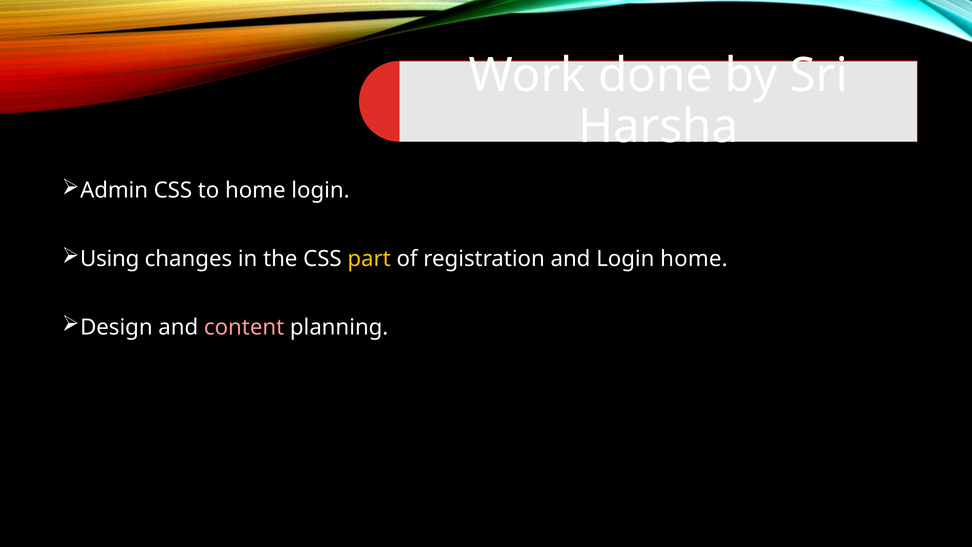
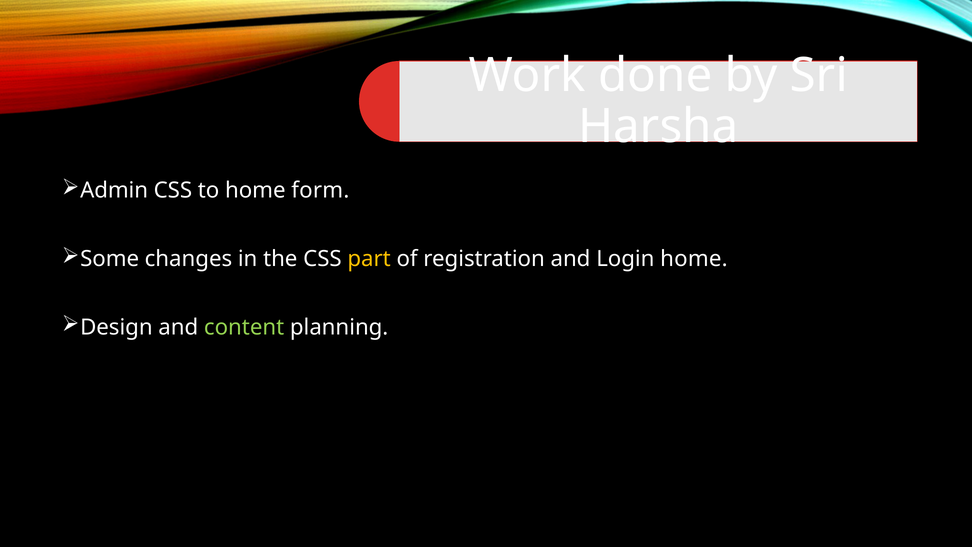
home login: login -> form
Using: Using -> Some
content colour: pink -> light green
